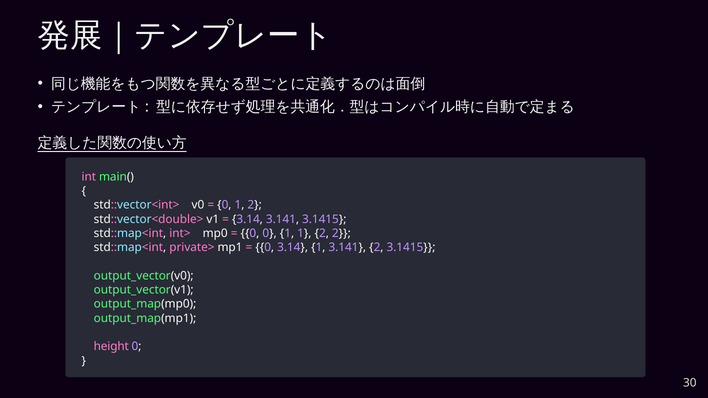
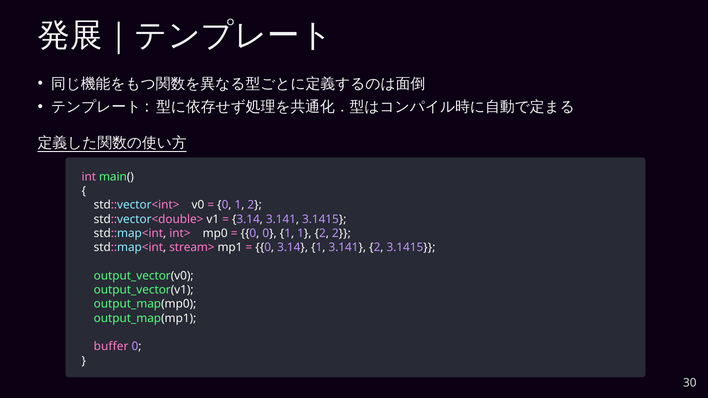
private>: private> -> stream>
height: height -> buffer
